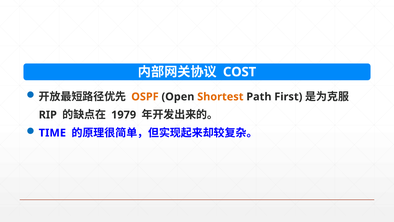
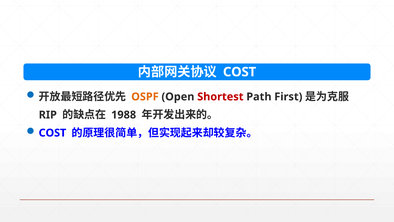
Shortest colour: orange -> red
1979: 1979 -> 1988
TIME at (52, 133): TIME -> COST
